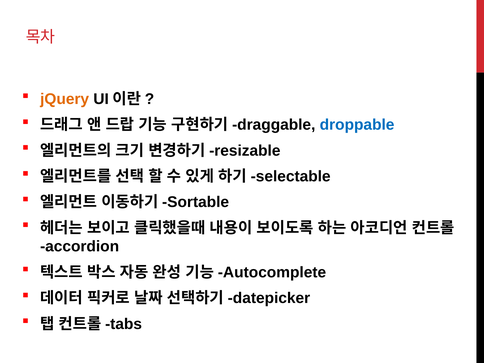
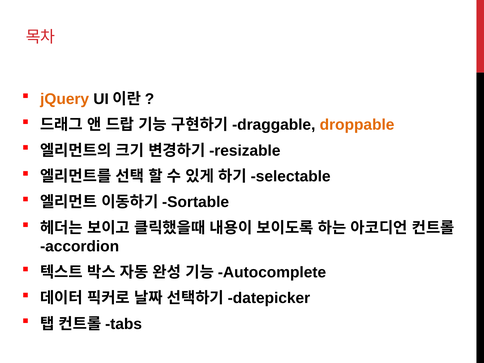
droppable colour: blue -> orange
